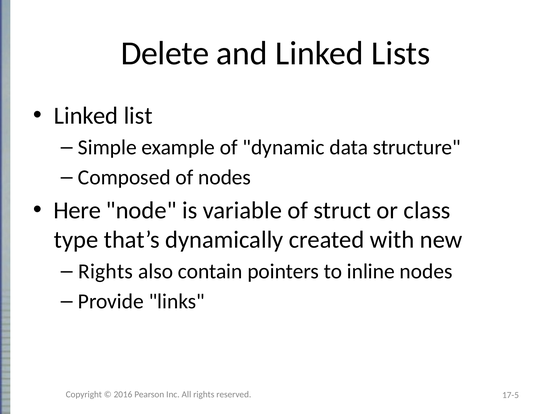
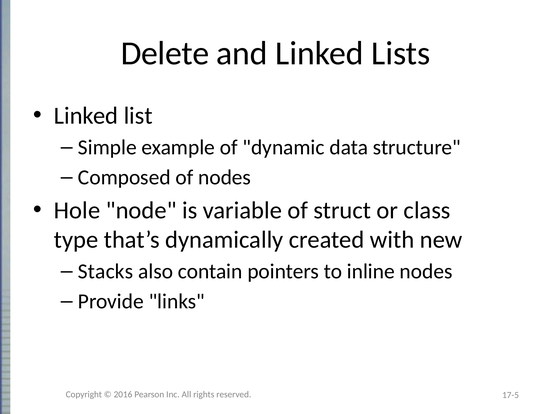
Here: Here -> Hole
Rights at (106, 271): Rights -> Stacks
